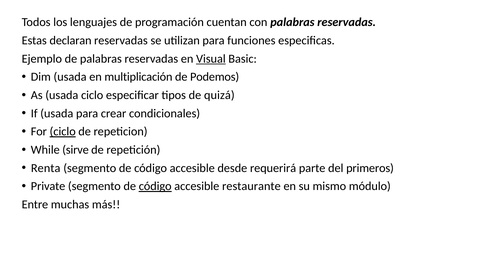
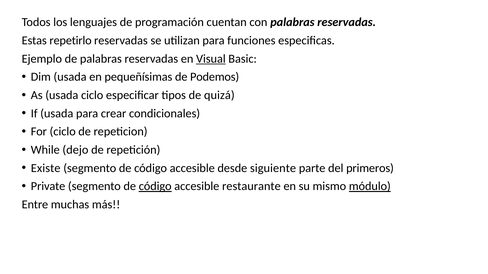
declaran: declaran -> repetirlo
multiplicación: multiplicación -> pequeñísimas
ciclo at (63, 132) underline: present -> none
sirve: sirve -> dejo
Renta: Renta -> Existe
requerirá: requerirá -> siguiente
módulo underline: none -> present
